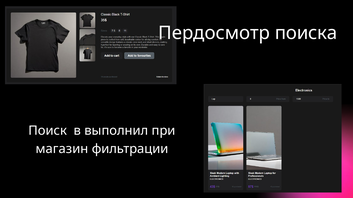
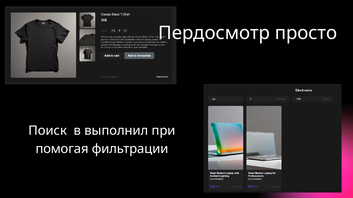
поиска: поиска -> просто
магазин: магазин -> помогая
